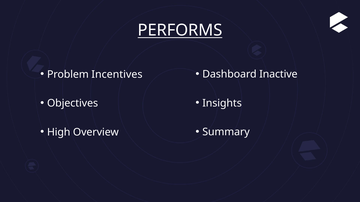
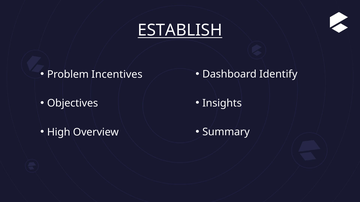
PERFORMS: PERFORMS -> ESTABLISH
Inactive: Inactive -> Identify
